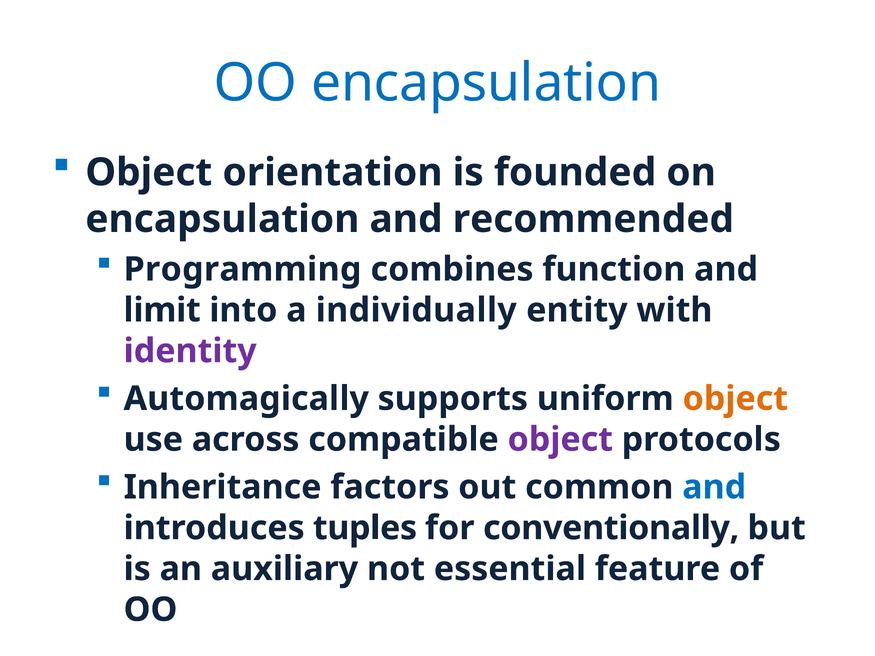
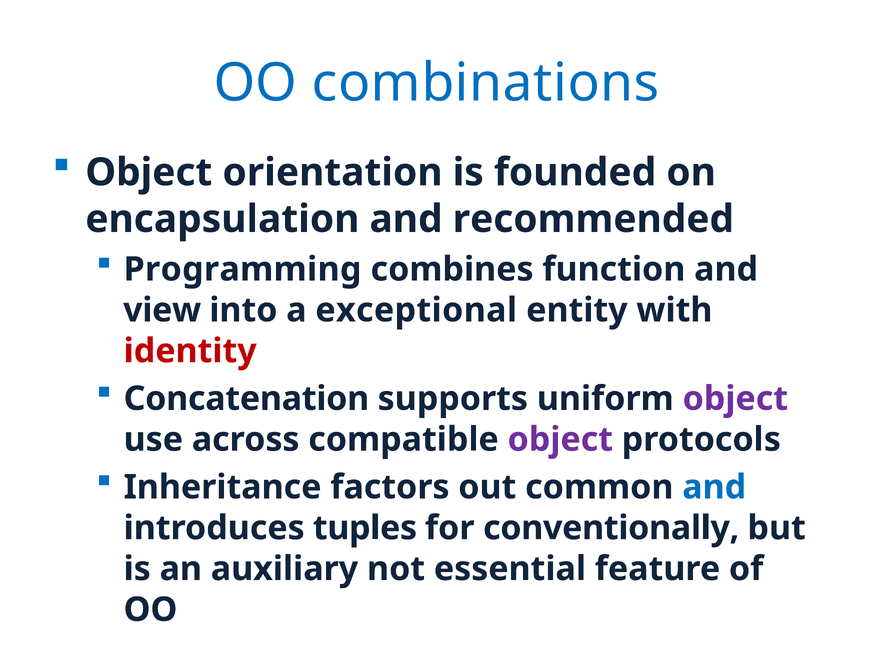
OO encapsulation: encapsulation -> combinations
limit: limit -> view
individually: individually -> exceptional
identity colour: purple -> red
Automagically: Automagically -> Concatenation
object at (735, 399) colour: orange -> purple
